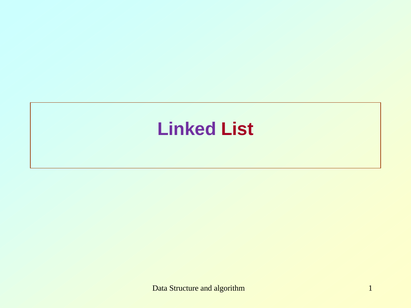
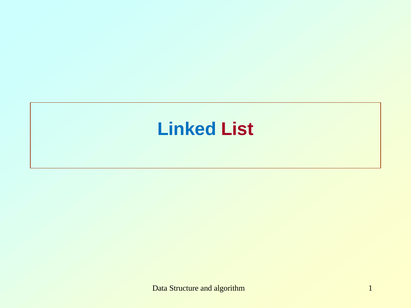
Linked colour: purple -> blue
